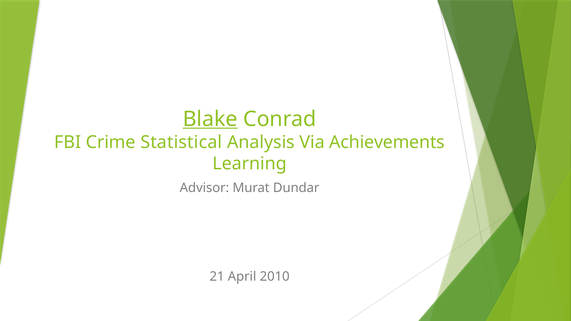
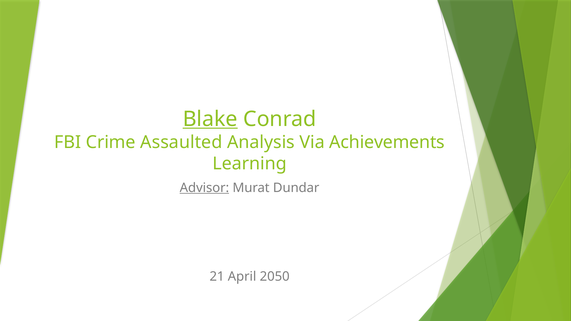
Statistical: Statistical -> Assaulted
Advisor underline: none -> present
2010: 2010 -> 2050
